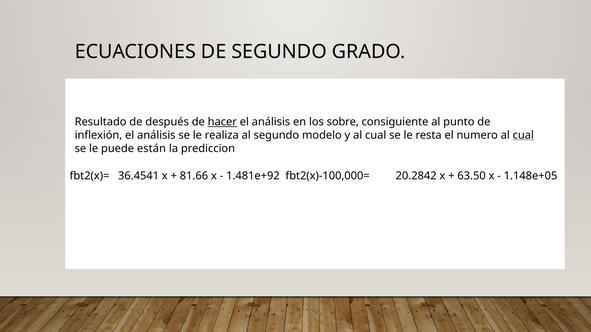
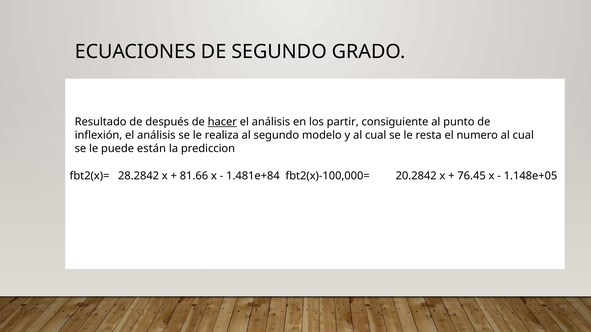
sobre: sobre -> partir
cual at (523, 135) underline: present -> none
36.4541: 36.4541 -> 28.2842
1.481e+92: 1.481e+92 -> 1.481e+84
63.50: 63.50 -> 76.45
